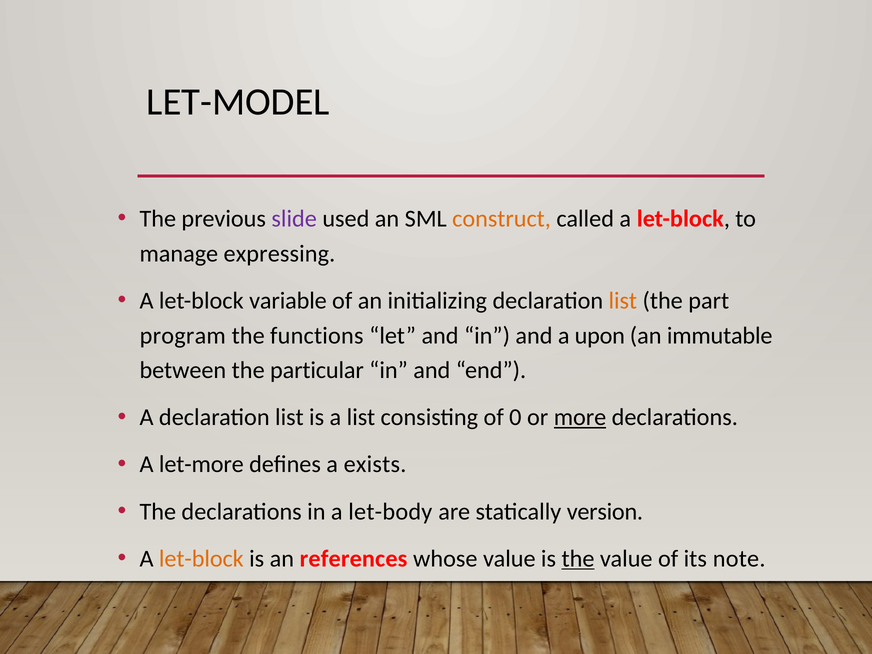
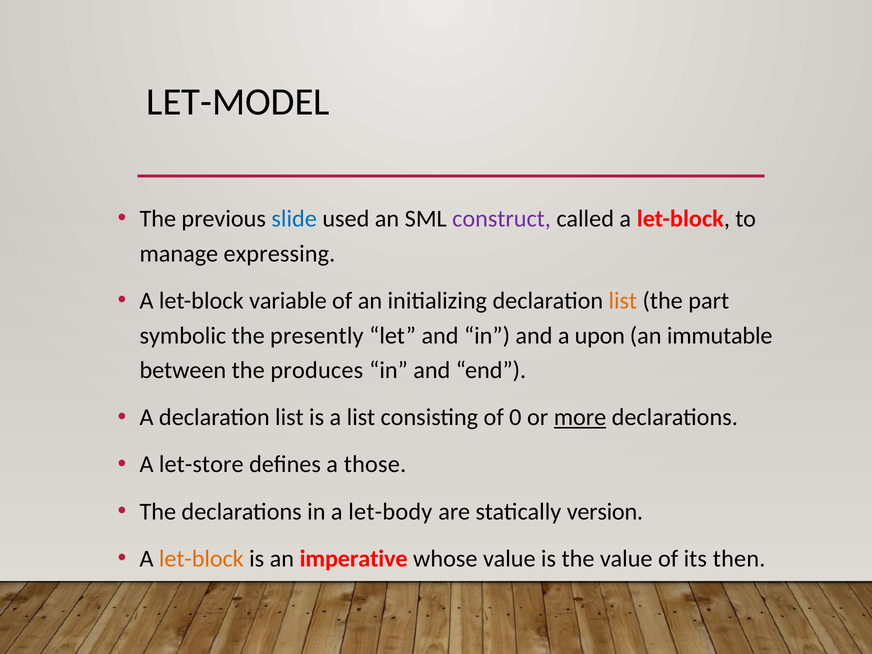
slide colour: purple -> blue
construct colour: orange -> purple
program: program -> symbolic
functions: functions -> presently
particular: particular -> produces
let-more: let-more -> let-store
exists: exists -> those
references: references -> imperative
the at (578, 559) underline: present -> none
note: note -> then
